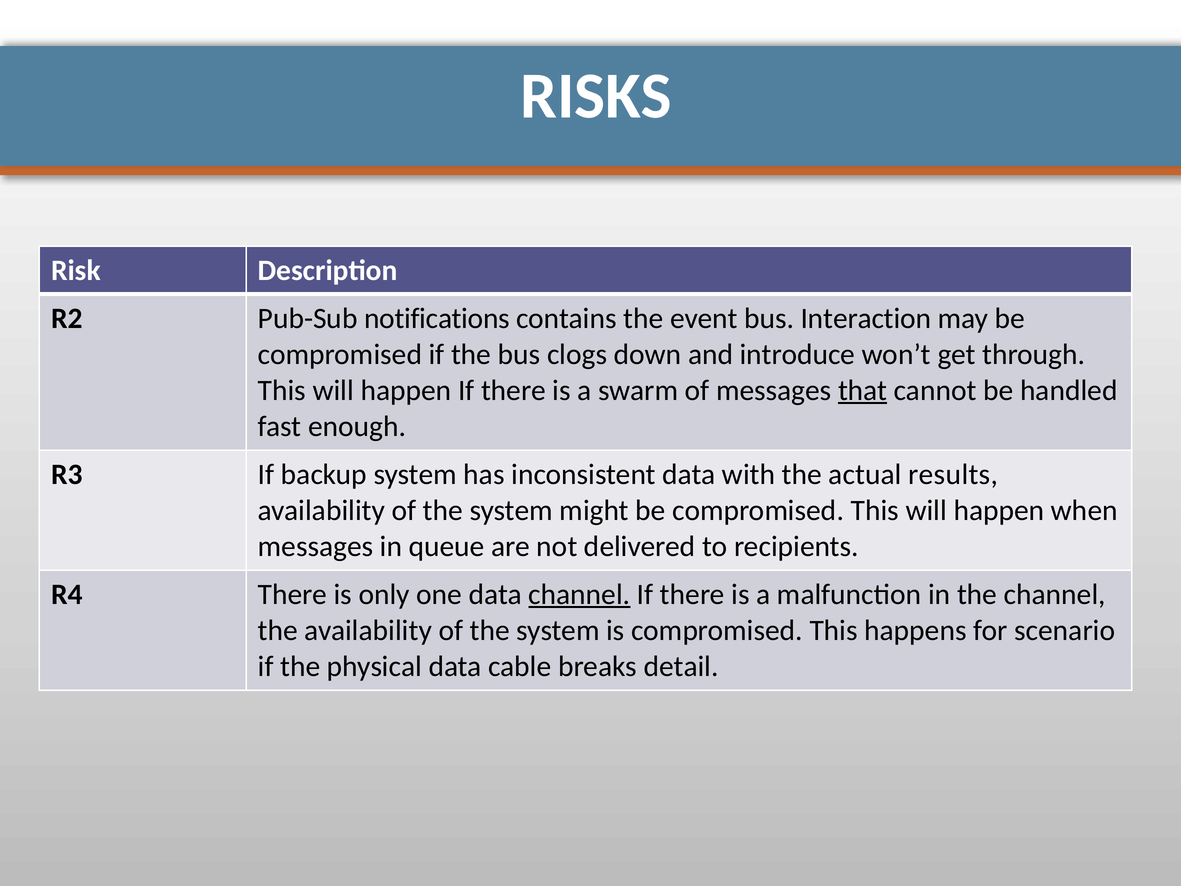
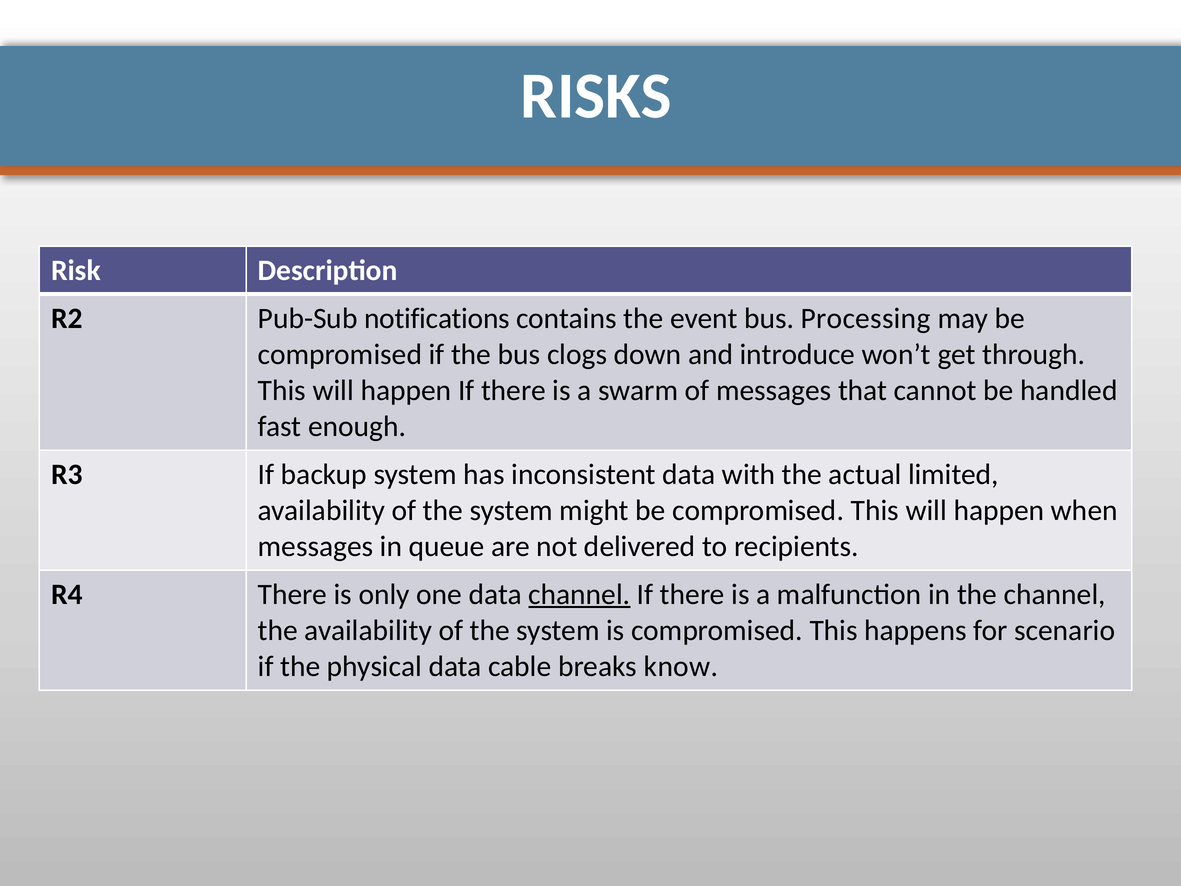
Interaction: Interaction -> Processing
that underline: present -> none
results: results -> limited
detail: detail -> know
